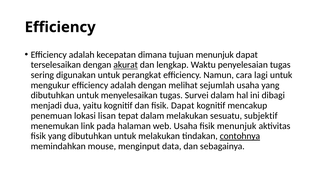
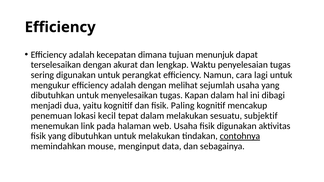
akurat underline: present -> none
Survei: Survei -> Kapan
fisik Dapat: Dapat -> Paling
lisan: lisan -> kecil
fisik menunjuk: menunjuk -> digunakan
